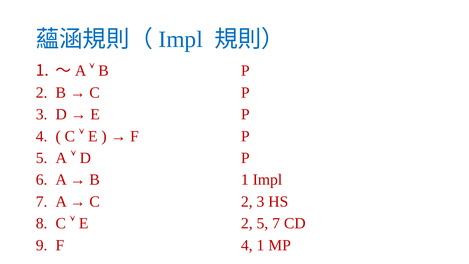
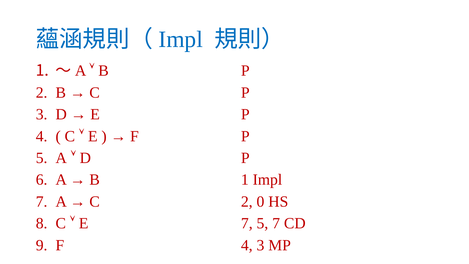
2 3: 3 -> 0
2 at (247, 223): 2 -> 7
4 1: 1 -> 3
